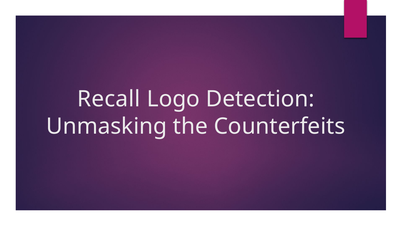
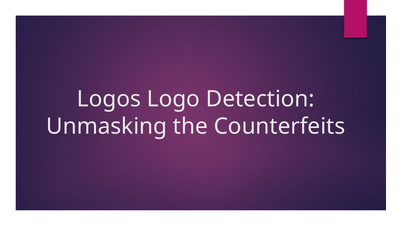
Recall: Recall -> Logos
